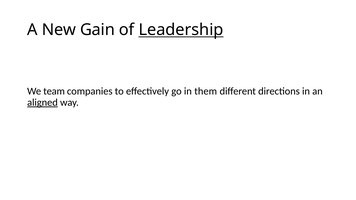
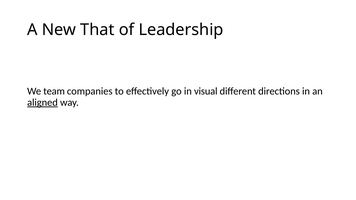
Gain: Gain -> That
Leadership underline: present -> none
them: them -> visual
